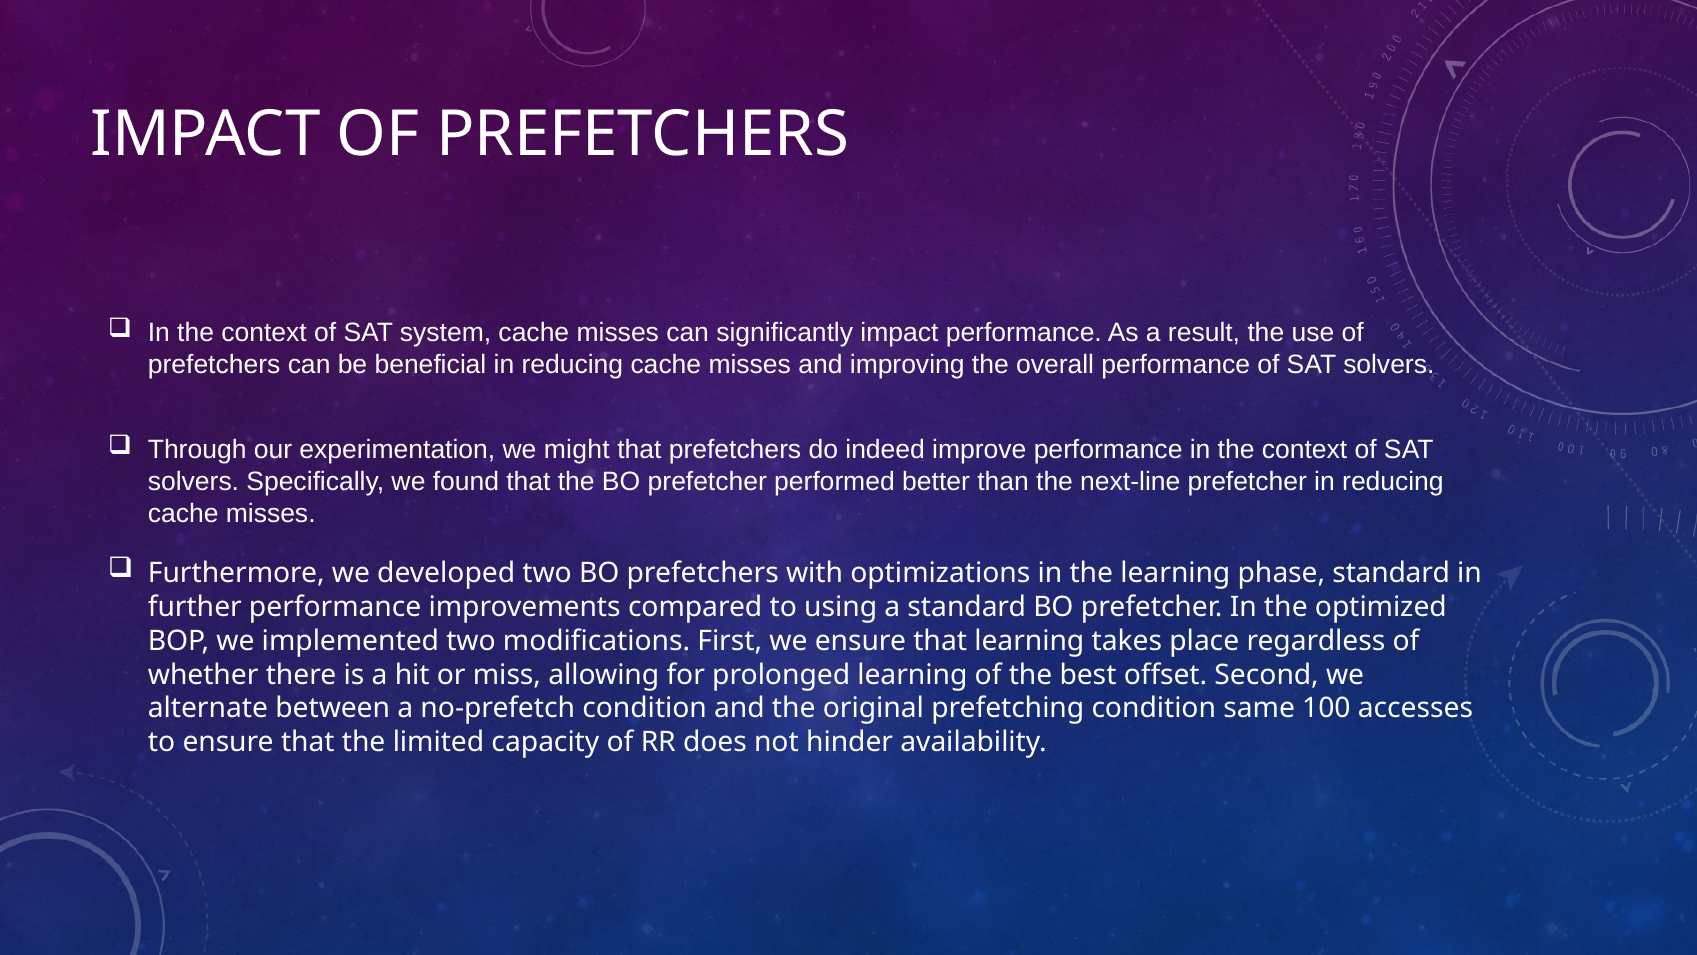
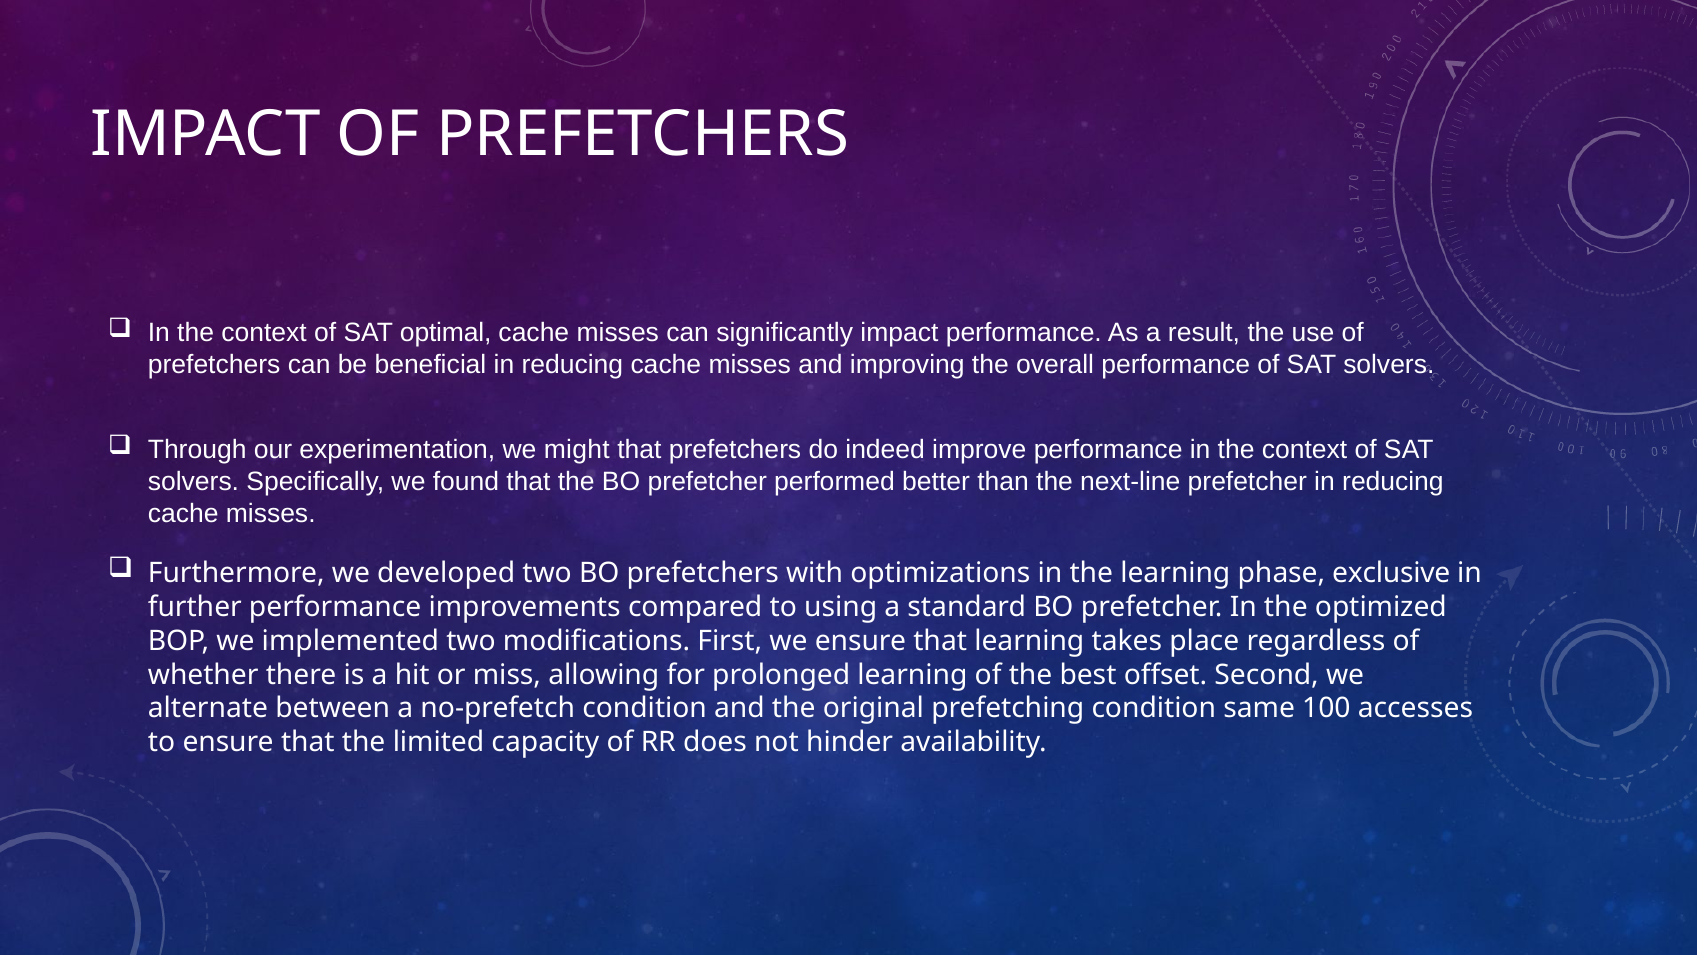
system: system -> optimal
phase standard: standard -> exclusive
